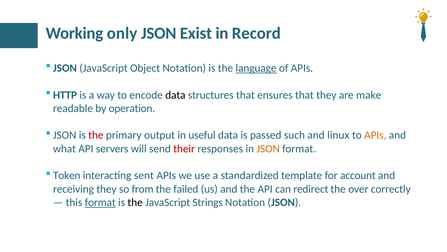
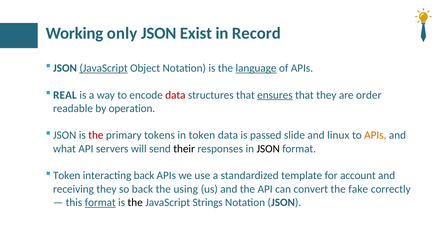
JavaScript at (104, 68) underline: none -> present
HTTP: HTTP -> REAL
data at (175, 95) colour: black -> red
ensures underline: none -> present
make: make -> order
output: output -> tokens
in useful: useful -> token
such: such -> slide
their colour: red -> black
JSON at (268, 148) colour: orange -> black
interacting sent: sent -> back
so from: from -> back
failed: failed -> using
redirect: redirect -> convert
over: over -> fake
